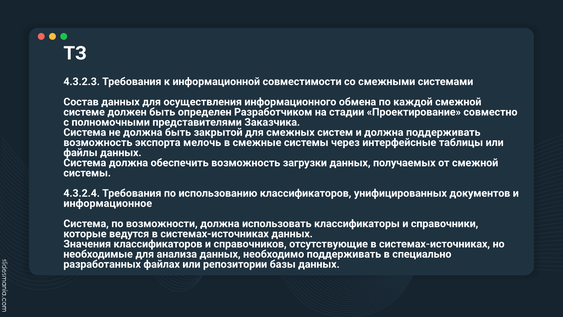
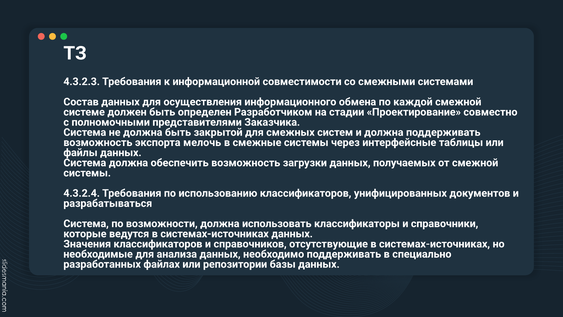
информационное: информационное -> разрабатываться
